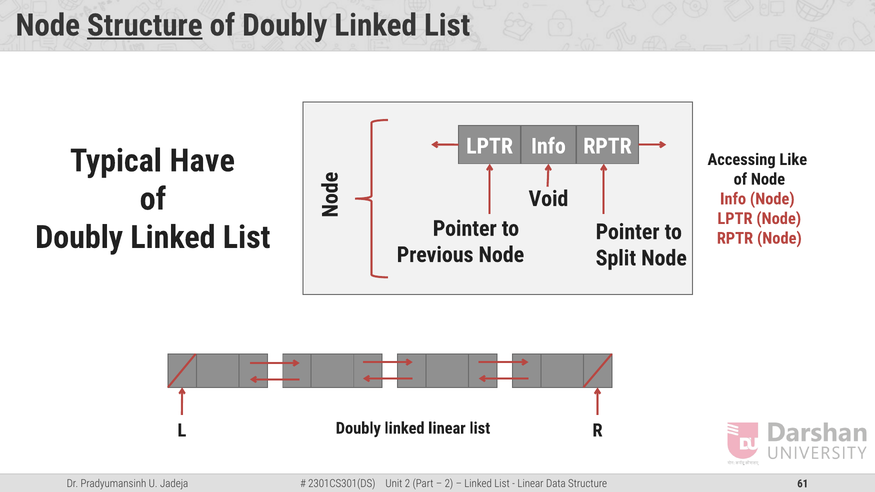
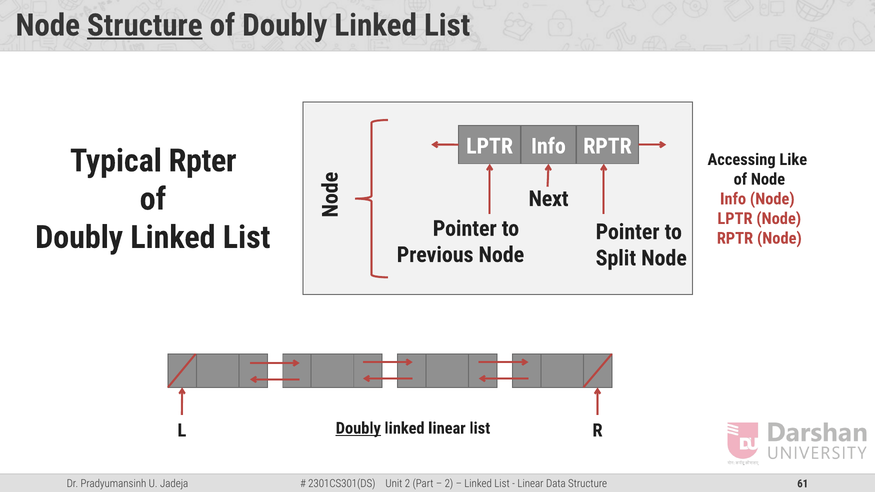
Have: Have -> Rpter
Void: Void -> Next
Doubly at (358, 428) underline: none -> present
